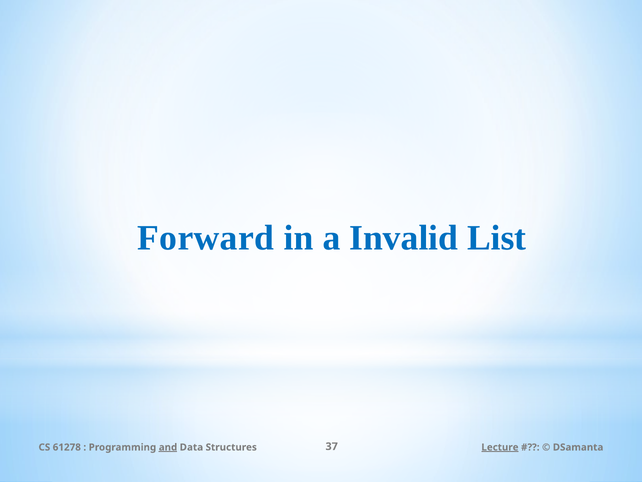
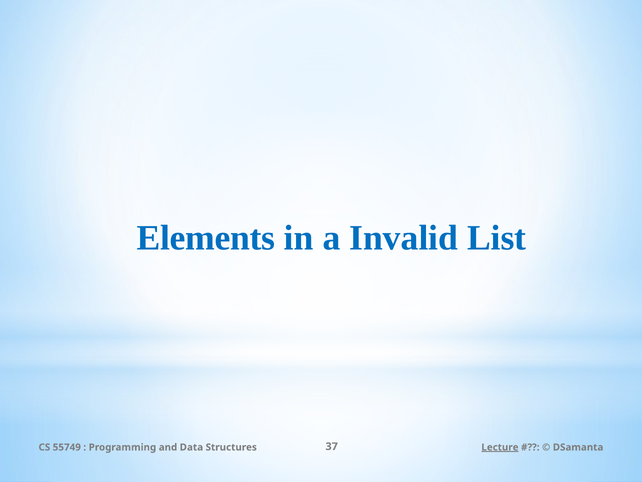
Forward: Forward -> Elements
61278: 61278 -> 55749
and underline: present -> none
